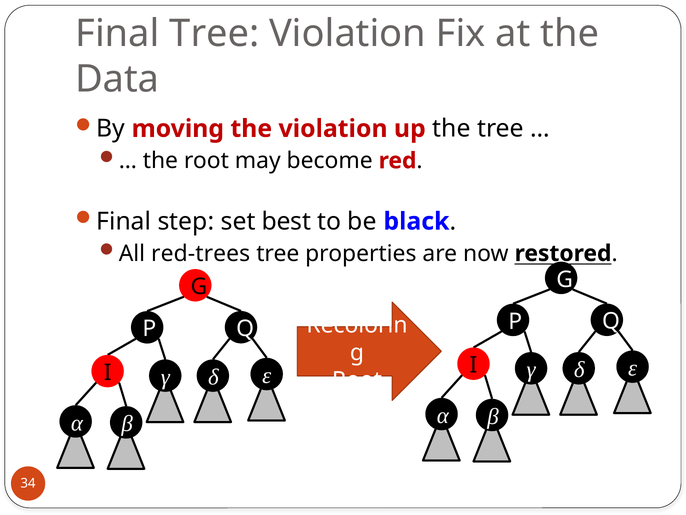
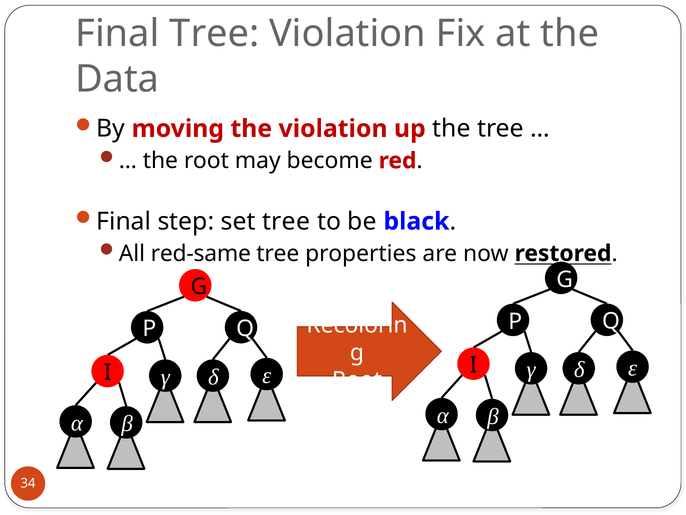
set best: best -> tree
red-trees: red-trees -> red-same
